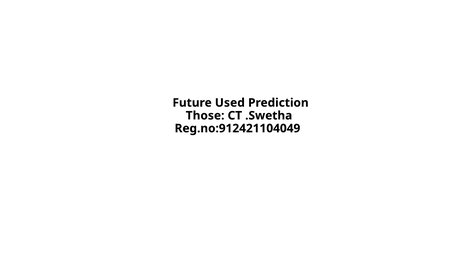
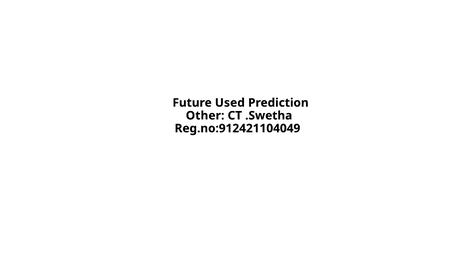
Those: Those -> Other
